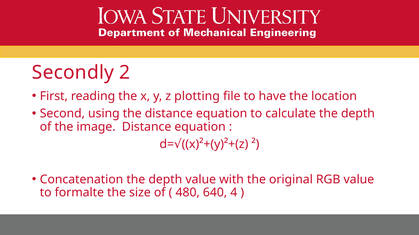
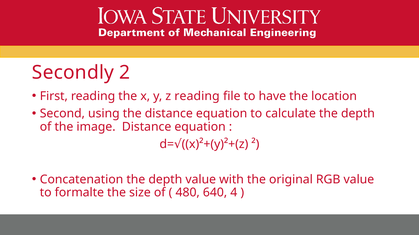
z plotting: plotting -> reading
